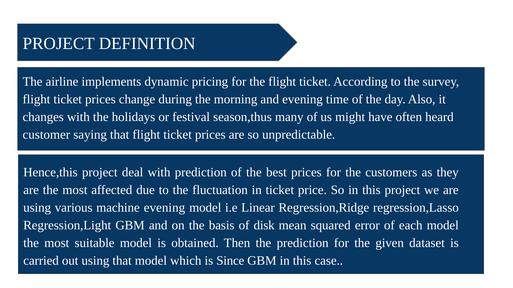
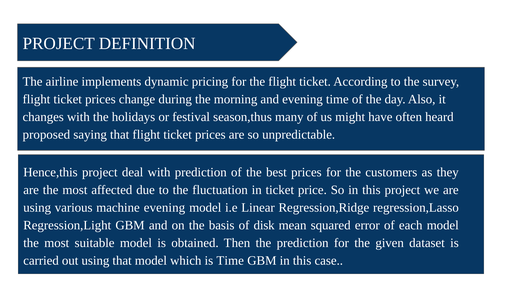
customer: customer -> proposed
is Since: Since -> Time
